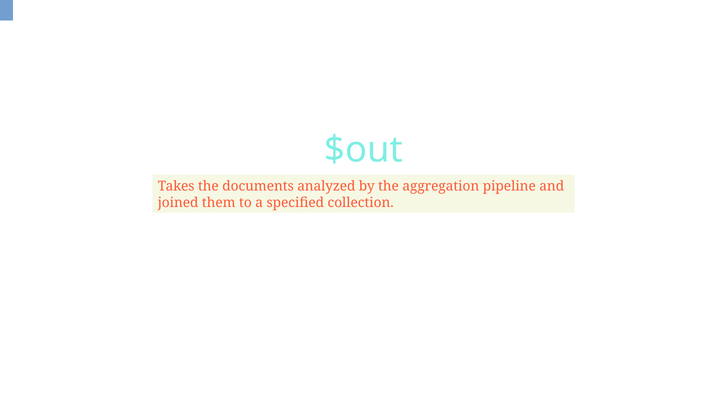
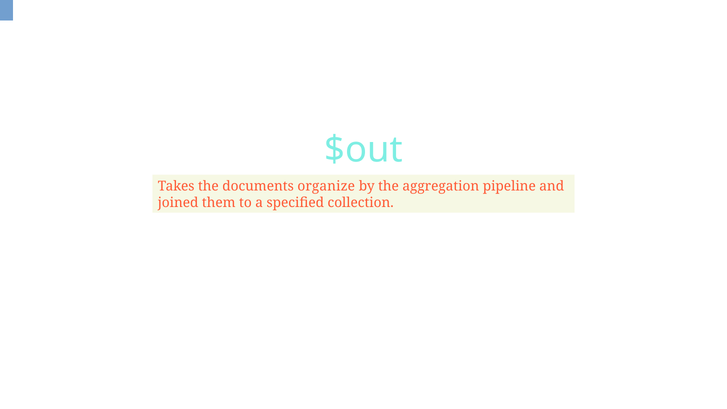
analyzed: analyzed -> organize
